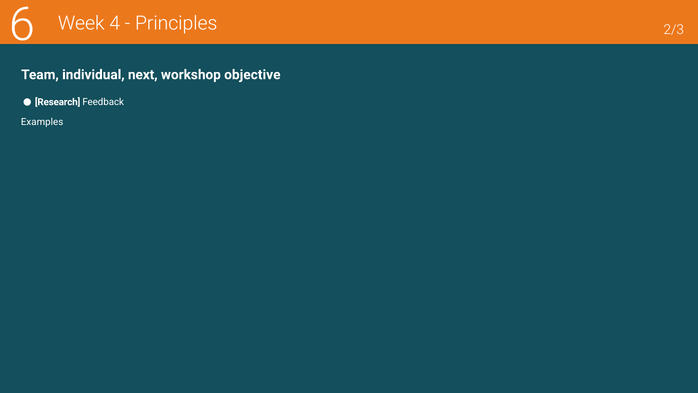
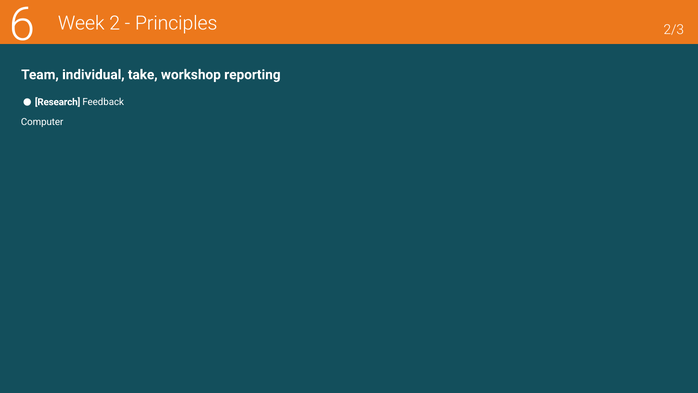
4: 4 -> 2
next: next -> take
objective: objective -> reporting
Examples: Examples -> Computer
